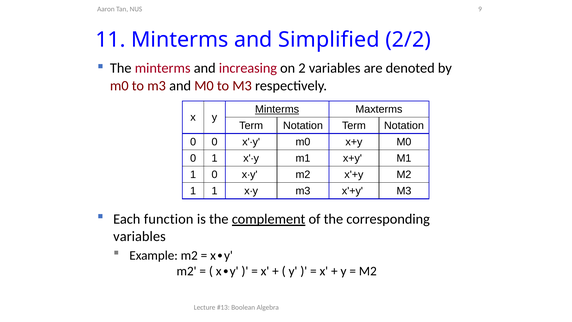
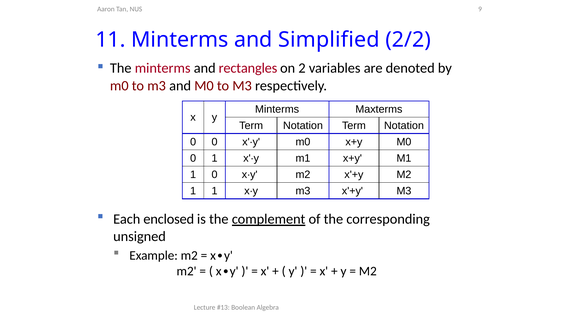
increasing: increasing -> rectangles
Minterms at (277, 109) underline: present -> none
function: function -> enclosed
variables at (139, 236): variables -> unsigned
